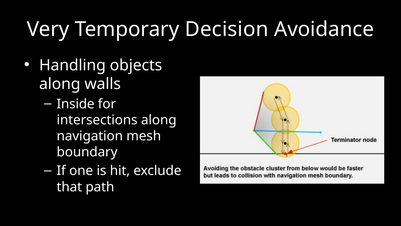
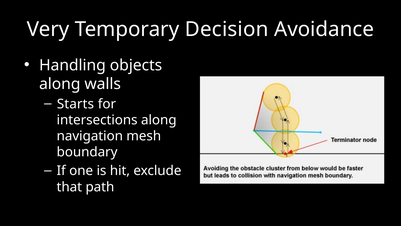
Inside: Inside -> Starts
